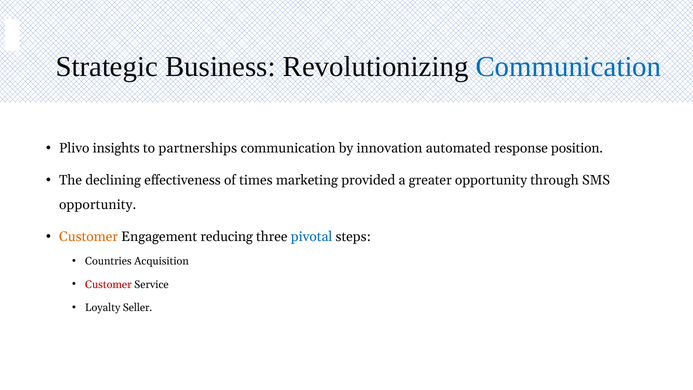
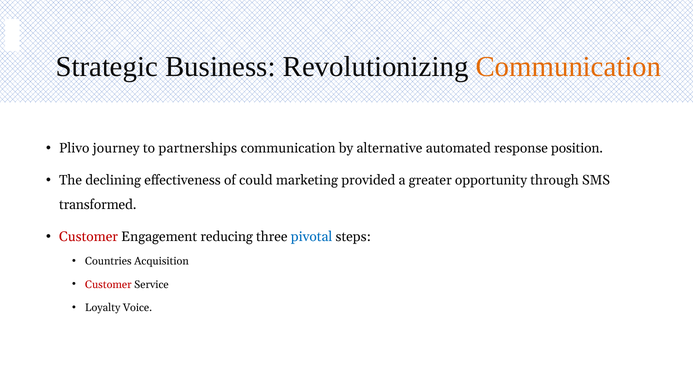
Communication at (569, 67) colour: blue -> orange
insights: insights -> journey
innovation: innovation -> alternative
times: times -> could
opportunity at (98, 205): opportunity -> transformed
Customer at (89, 237) colour: orange -> red
Seller: Seller -> Voice
